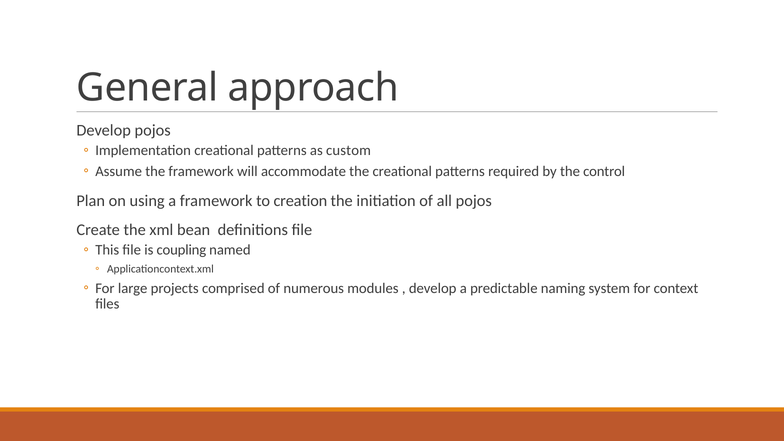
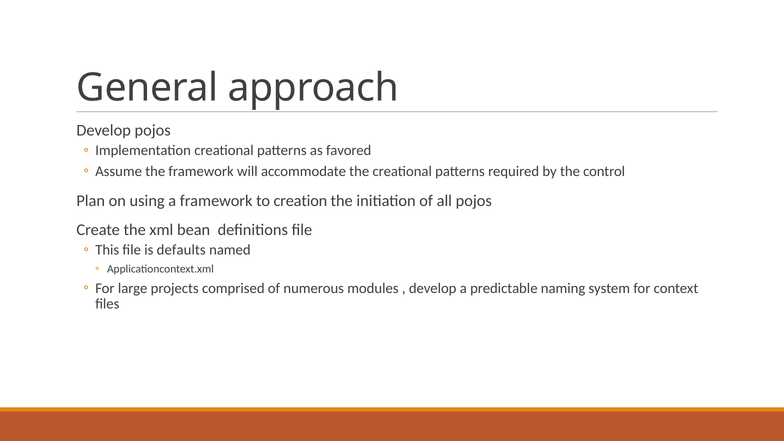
custom: custom -> favored
coupling: coupling -> defaults
